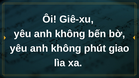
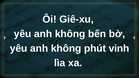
giao: giao -> vinh
